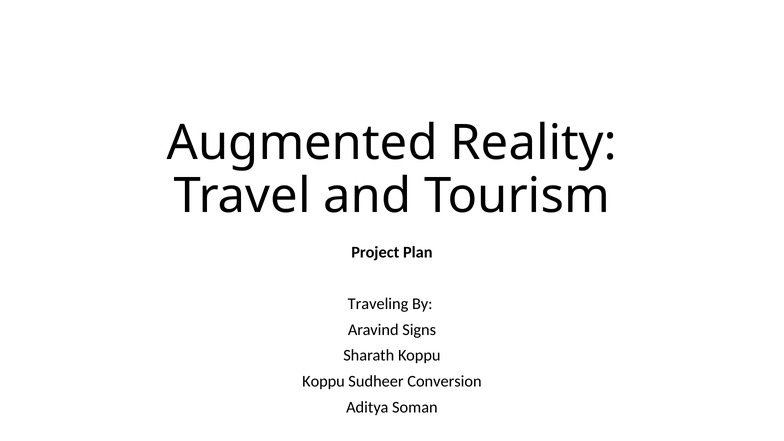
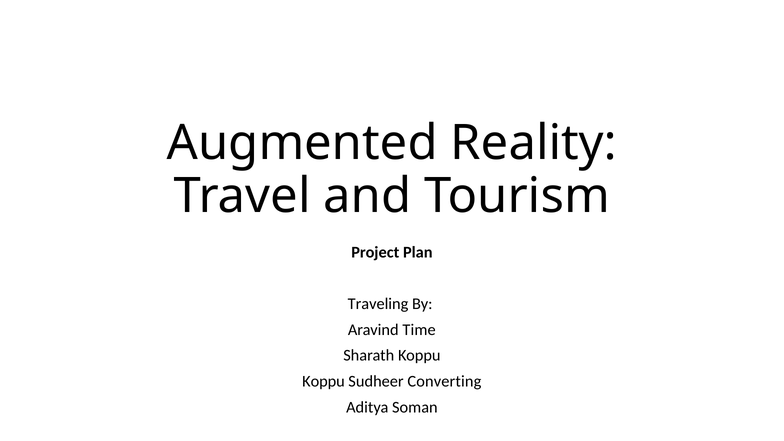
Signs: Signs -> Time
Conversion: Conversion -> Converting
